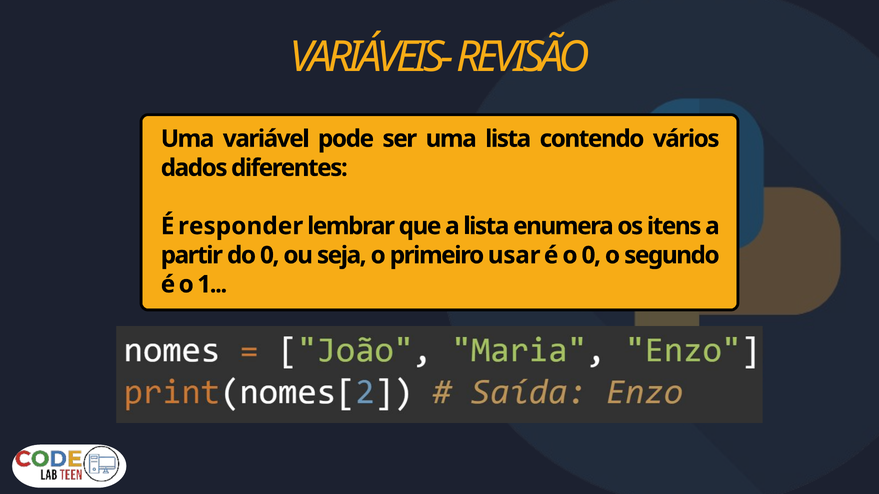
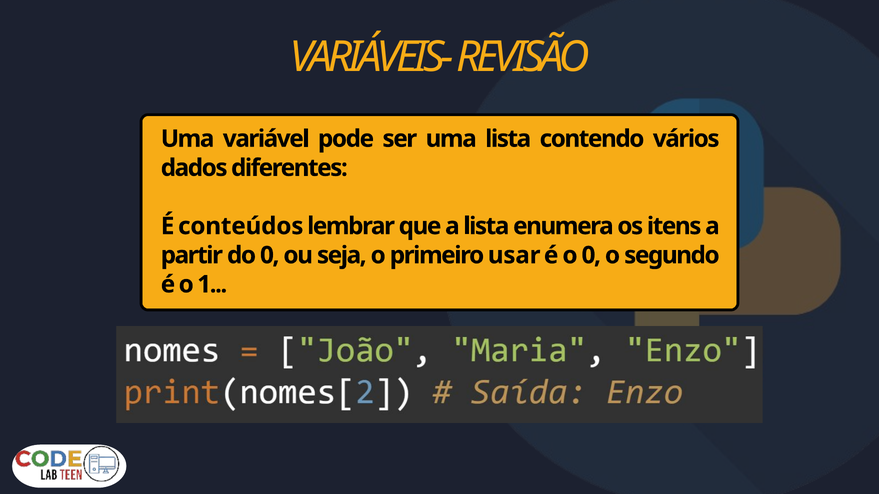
responder: responder -> conteúdos
